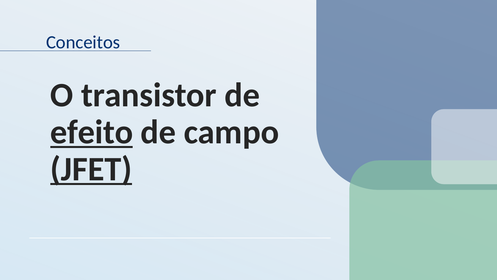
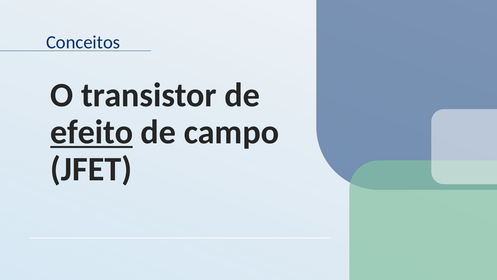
JFET underline: present -> none
